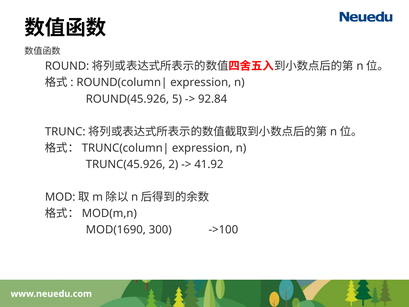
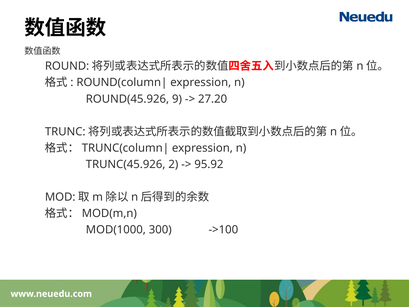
5: 5 -> 9
92.84: 92.84 -> 27.20
41.92: 41.92 -> 95.92
MOD(1690: MOD(1690 -> MOD(1000
